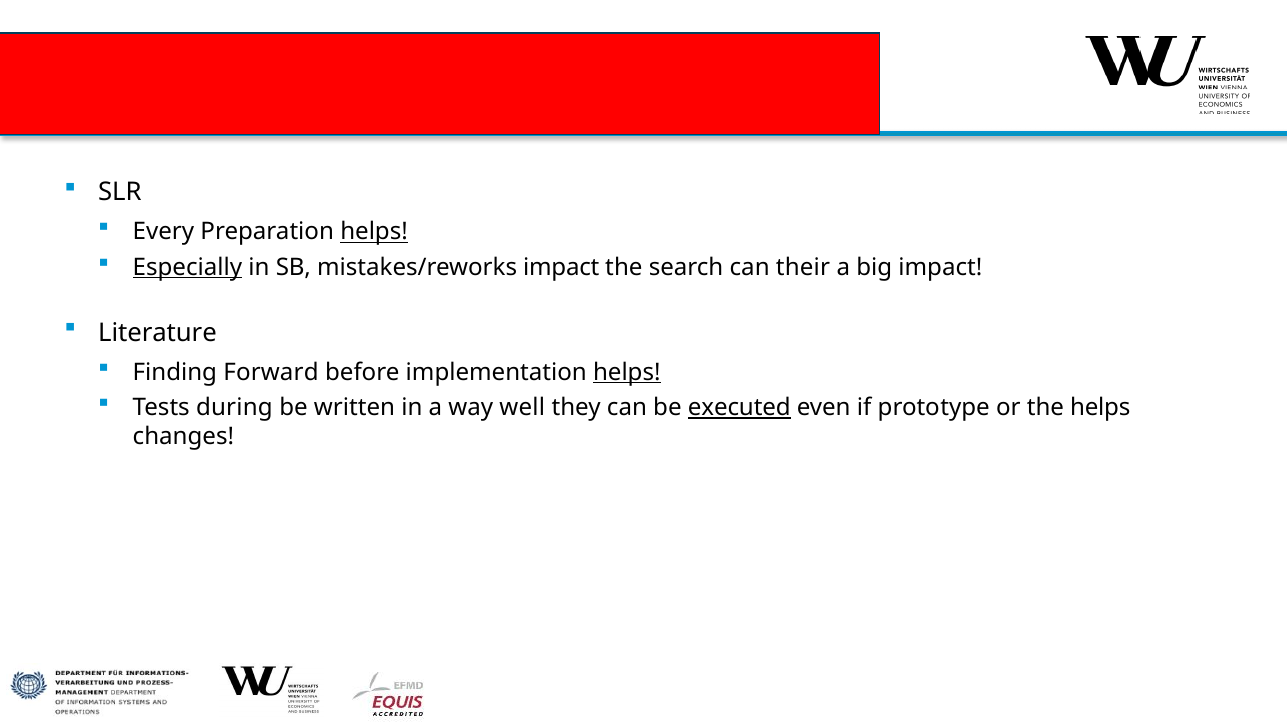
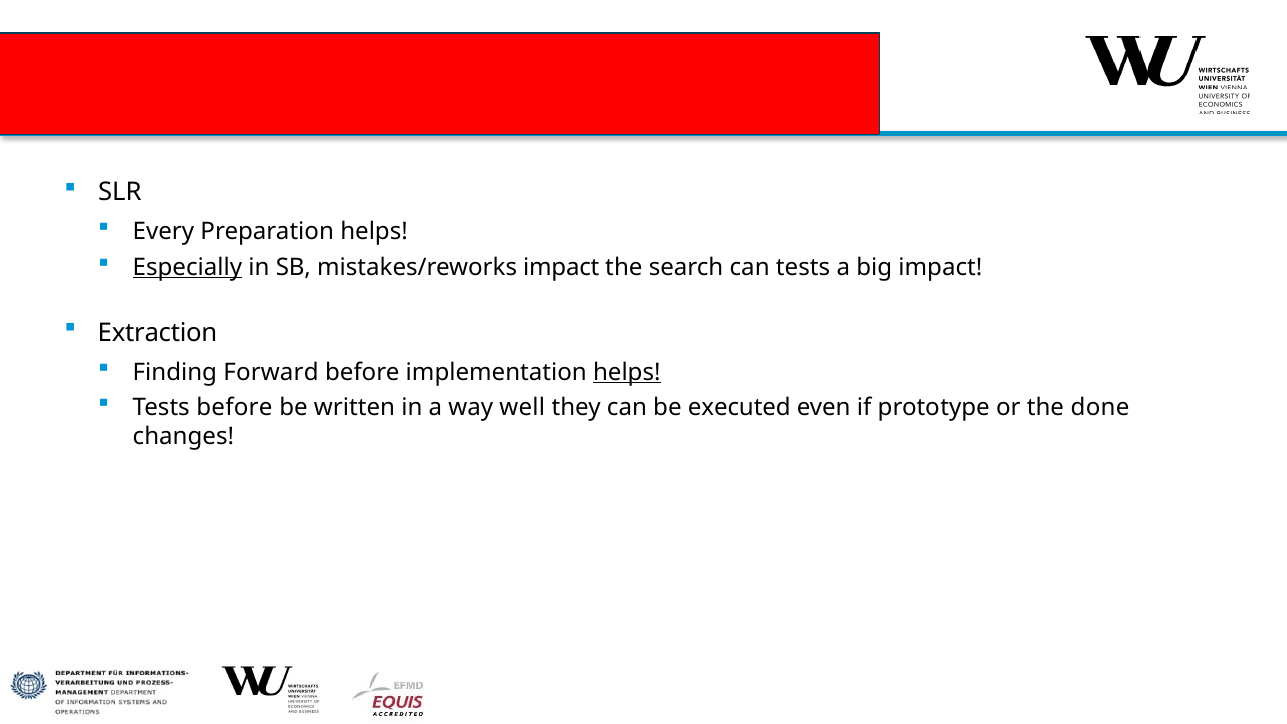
helps at (374, 232) underline: present -> none
can their: their -> tests
Literature: Literature -> Extraction
Tests during: during -> before
executed underline: present -> none
the helps: helps -> done
